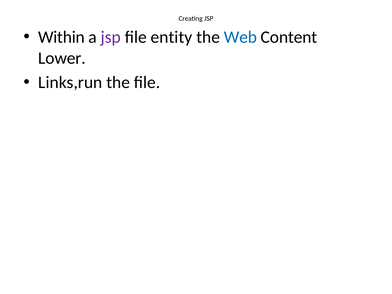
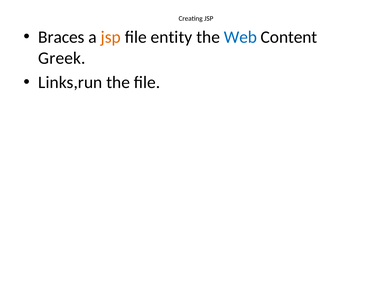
Within: Within -> Braces
jsp at (111, 37) colour: purple -> orange
Lower: Lower -> Greek
